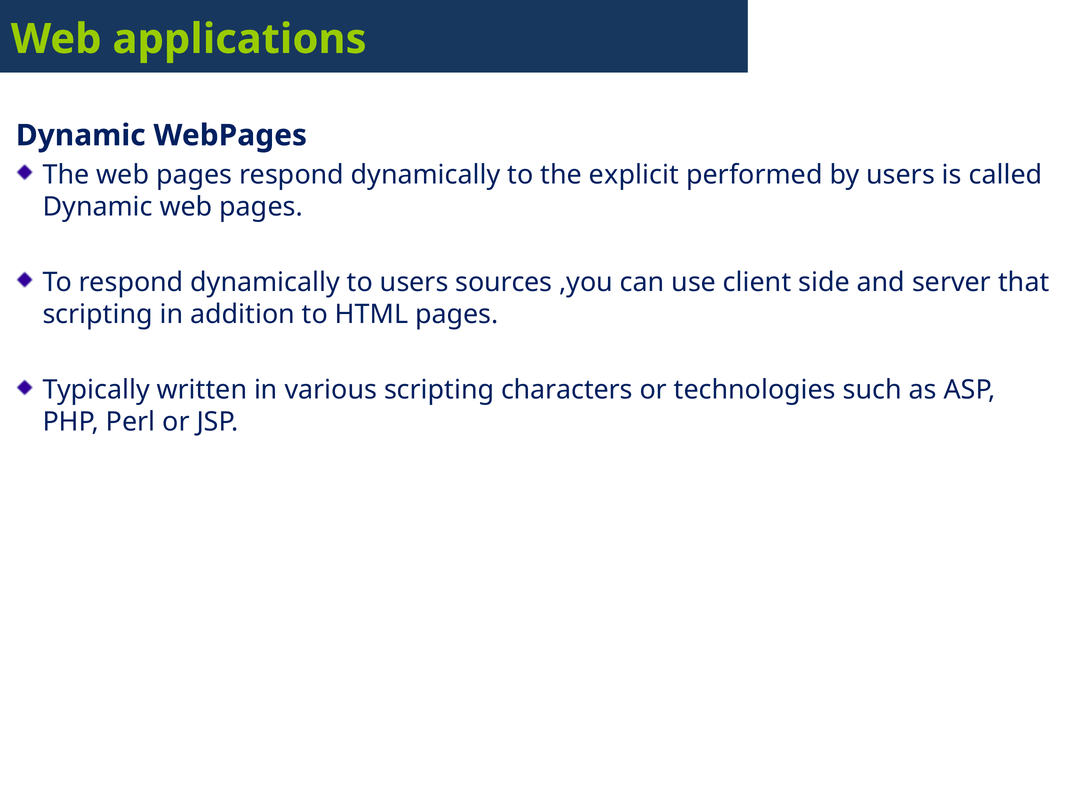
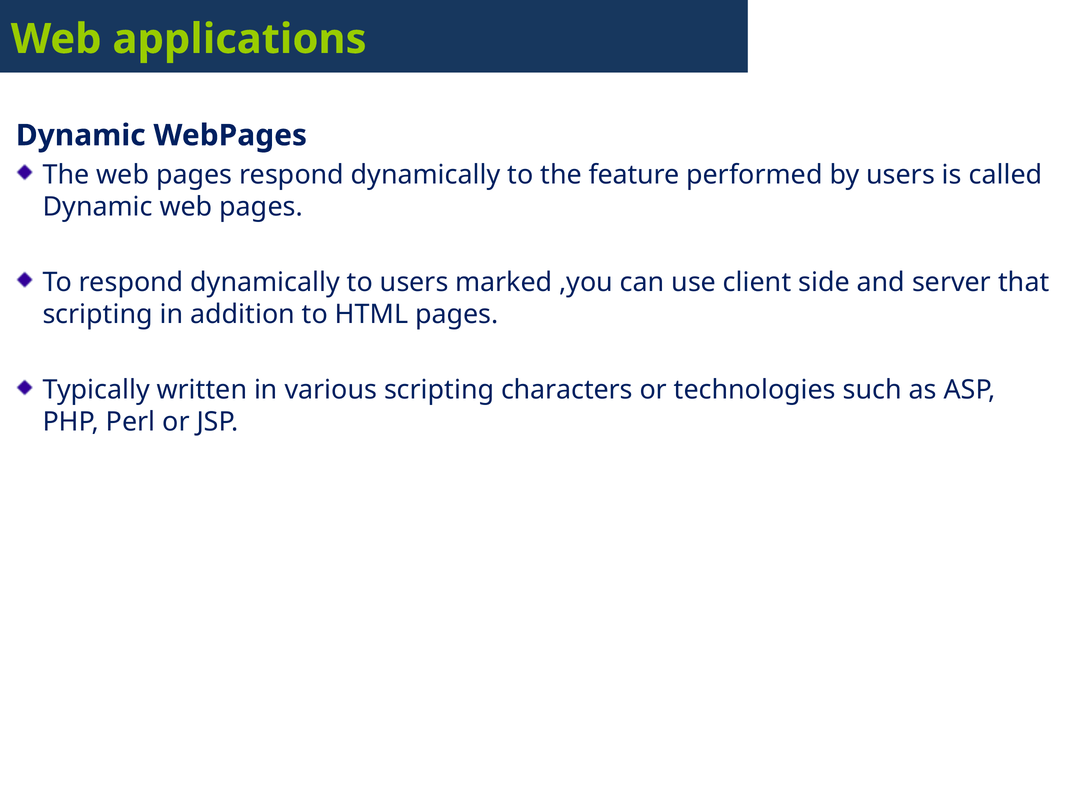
explicit: explicit -> feature
sources: sources -> marked
